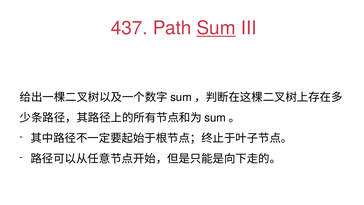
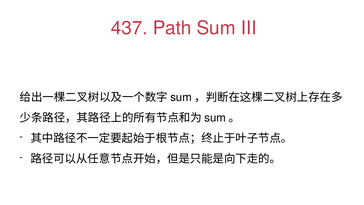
Sum underline: present -> none
